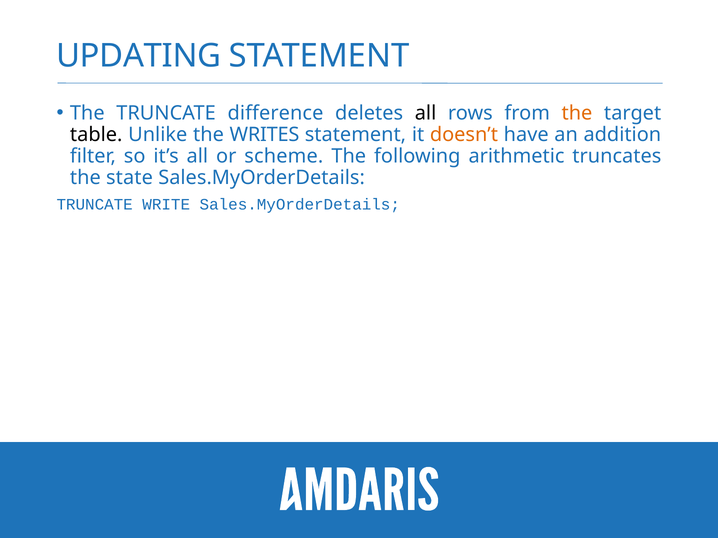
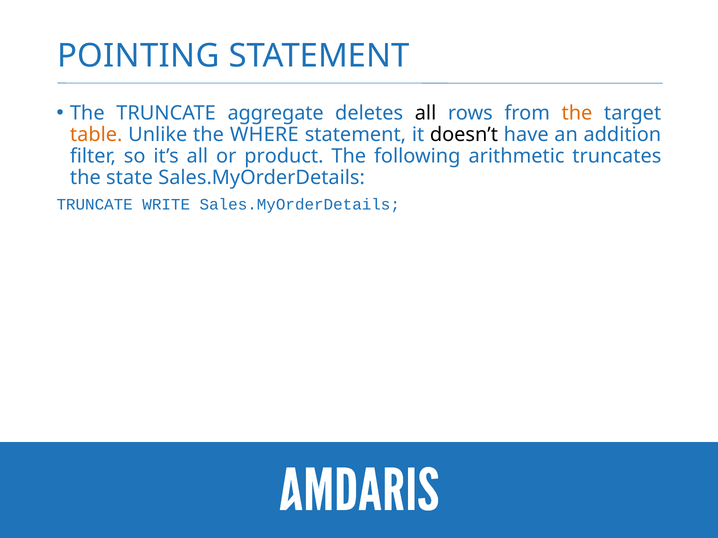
UPDATING: UPDATING -> POINTING
difference: difference -> aggregate
table colour: black -> orange
WRITES: WRITES -> WHERE
doesn’t colour: orange -> black
scheme: scheme -> product
